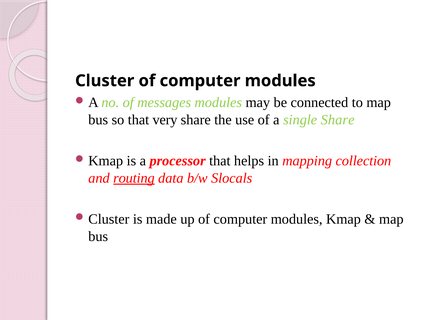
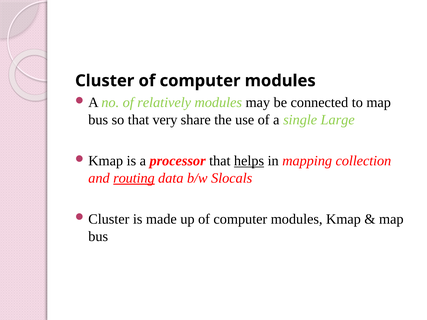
messages: messages -> relatively
single Share: Share -> Large
helps underline: none -> present
